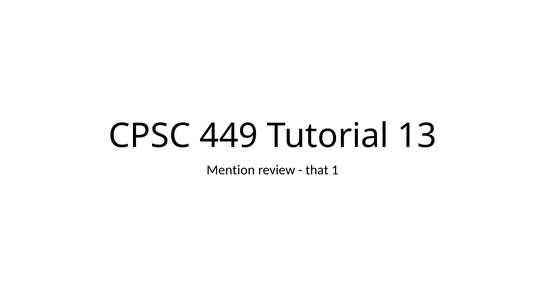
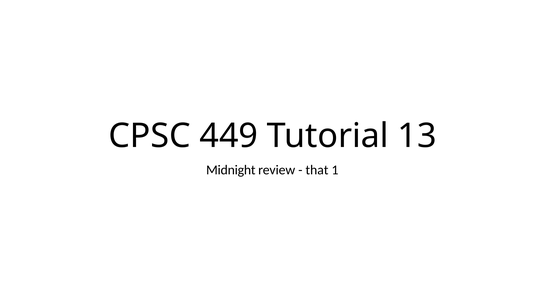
Mention: Mention -> Midnight
